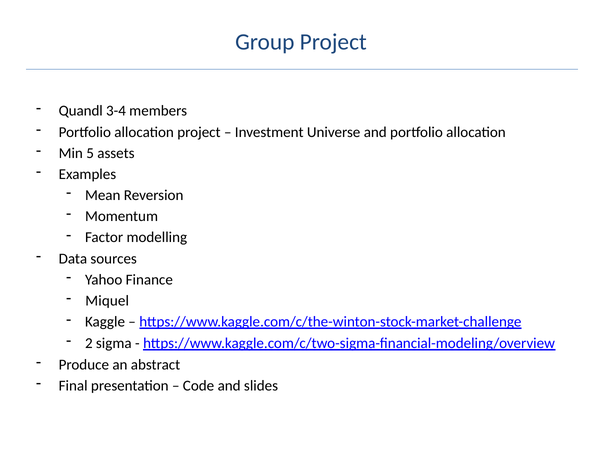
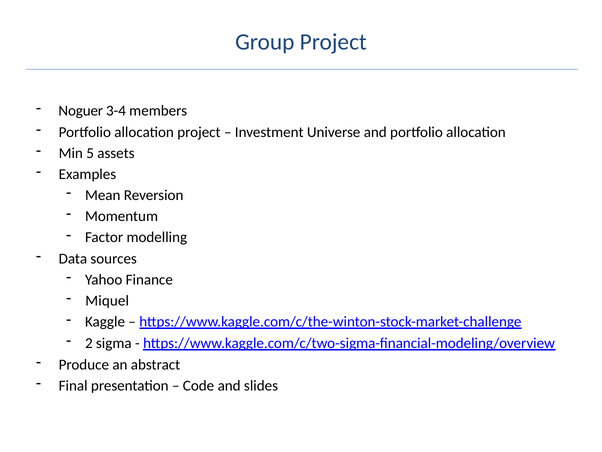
Quandl: Quandl -> Noguer
